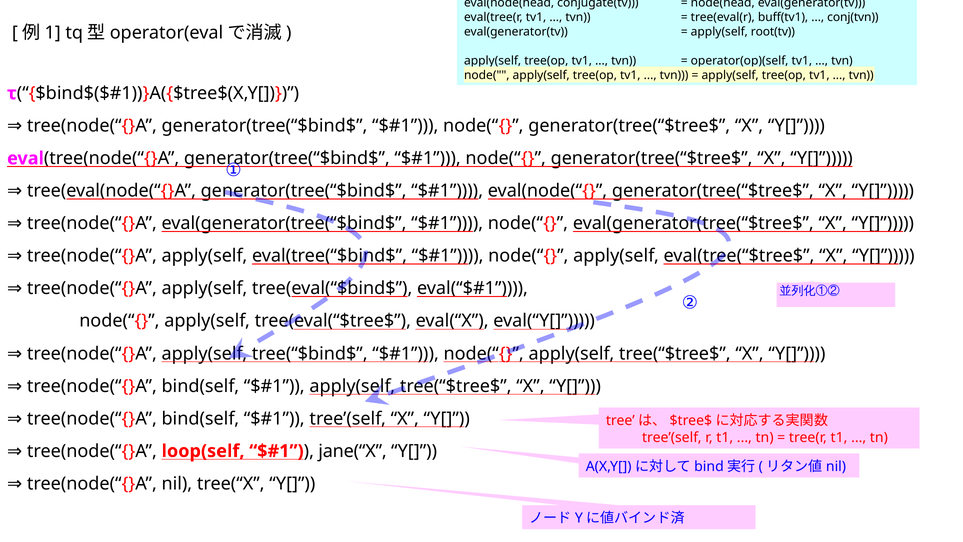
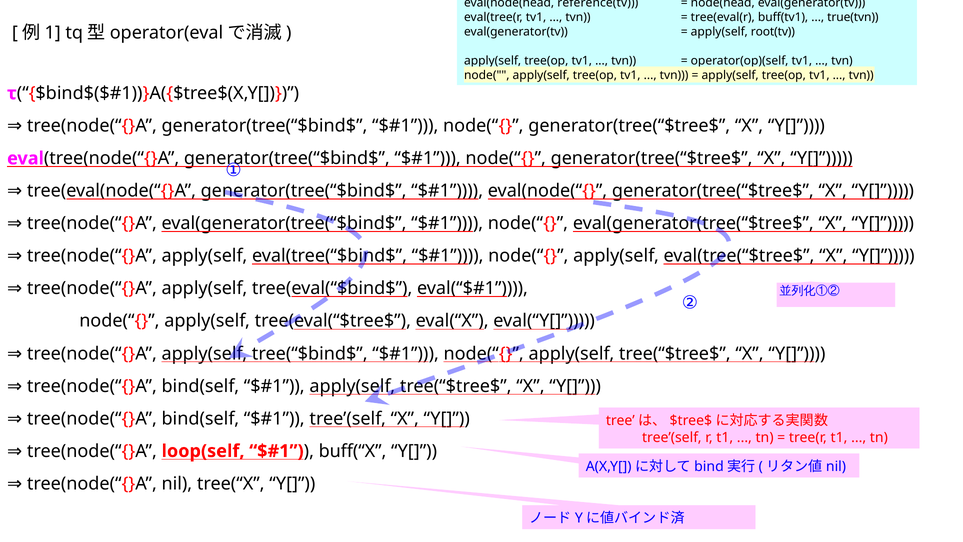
conjugate(tv: conjugate(tv -> reference(tv
conj(tvn: conj(tvn -> true(tvn
jane(“X: jane(“X -> buff(“X
